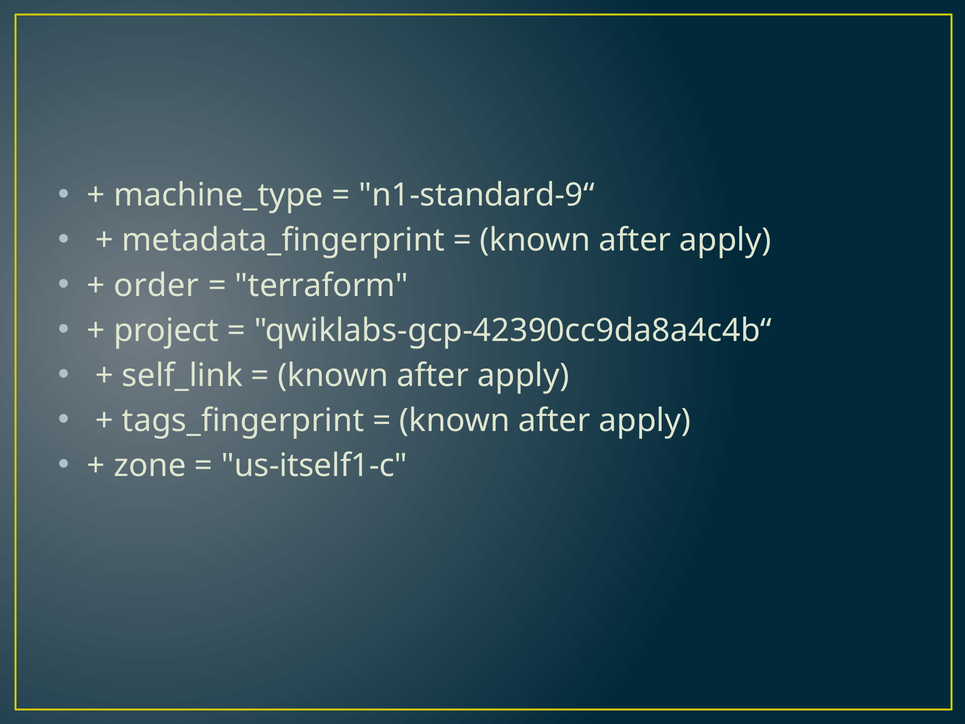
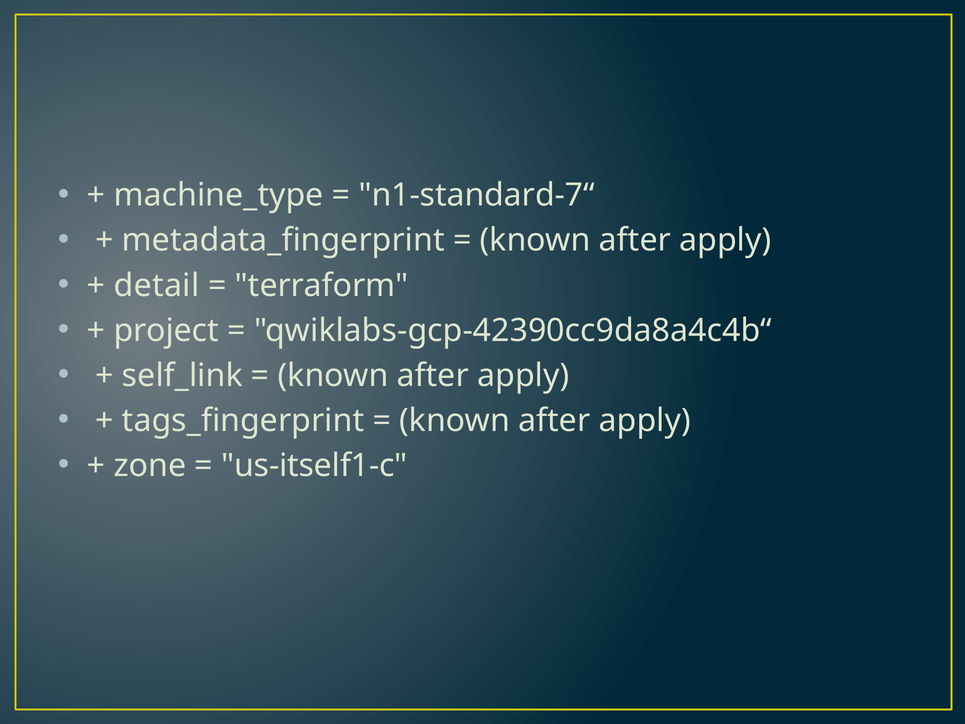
n1-standard-9“: n1-standard-9“ -> n1-standard-7“
order: order -> detail
